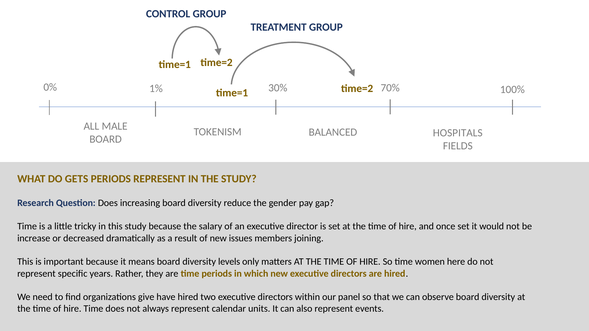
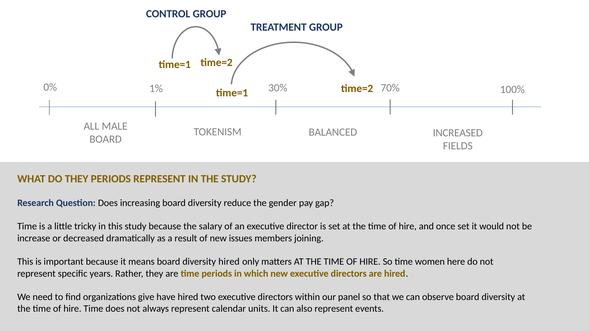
HOSPITALS: HOSPITALS -> INCREASED
DO GETS: GETS -> THEY
diversity levels: levels -> hired
